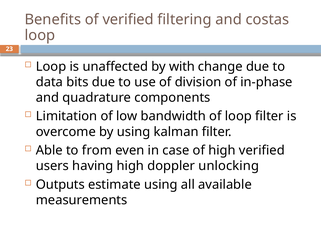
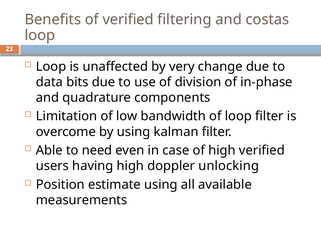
with: with -> very
from: from -> need
Outputs: Outputs -> Position
